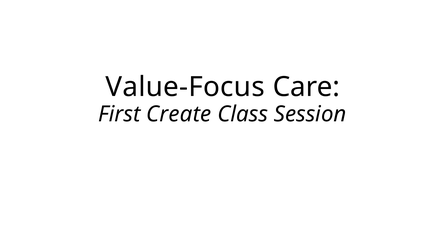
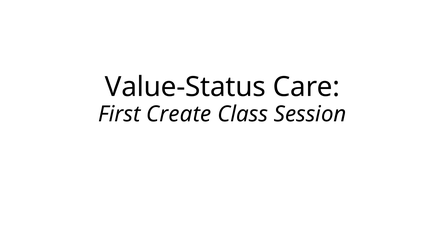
Value-Focus: Value-Focus -> Value-Status
